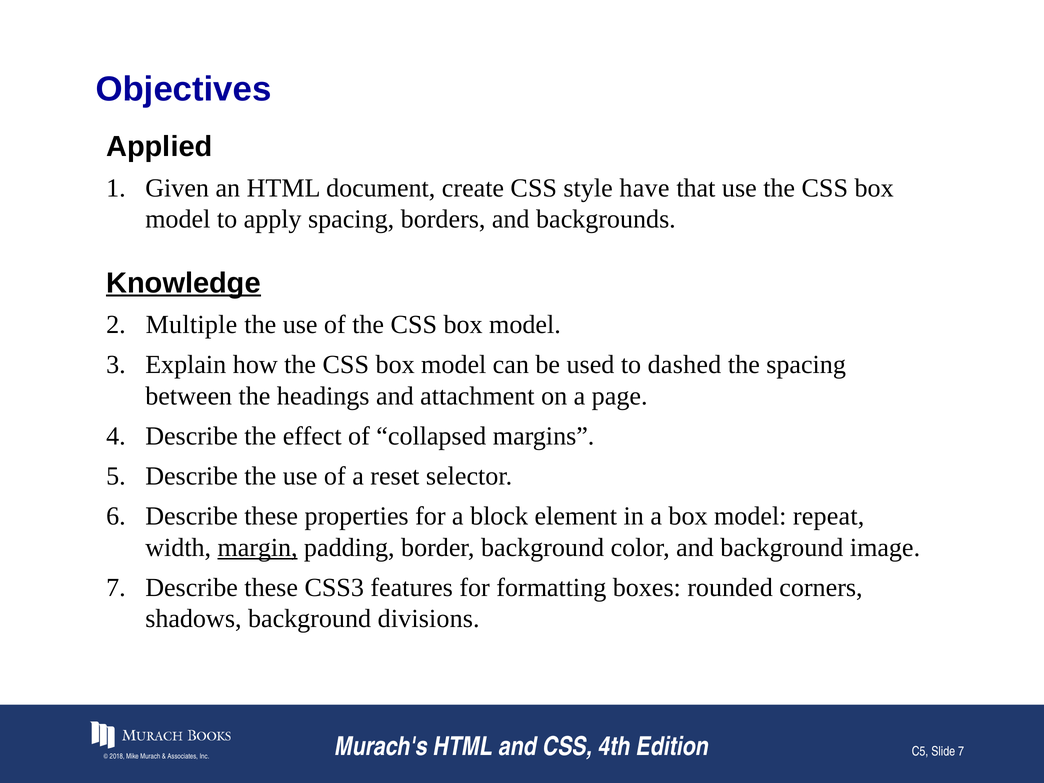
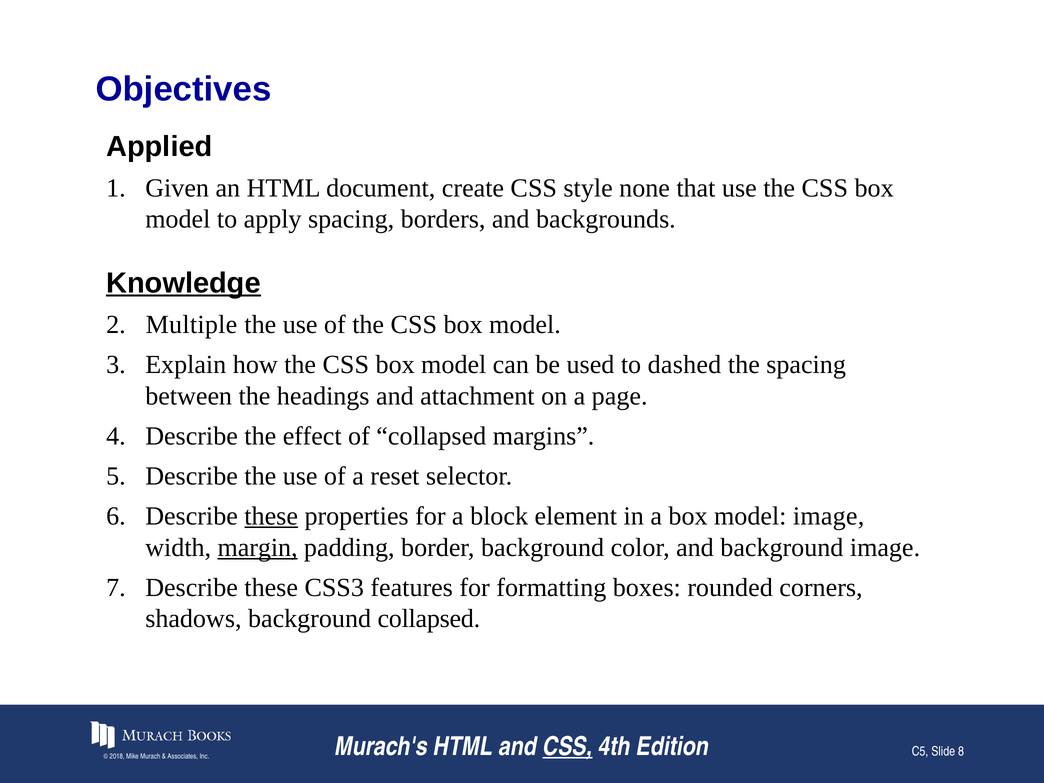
have: have -> none
these at (271, 516) underline: none -> present
model repeat: repeat -> image
background divisions: divisions -> collapsed
CSS at (568, 747) underline: none -> present
Slide 7: 7 -> 8
